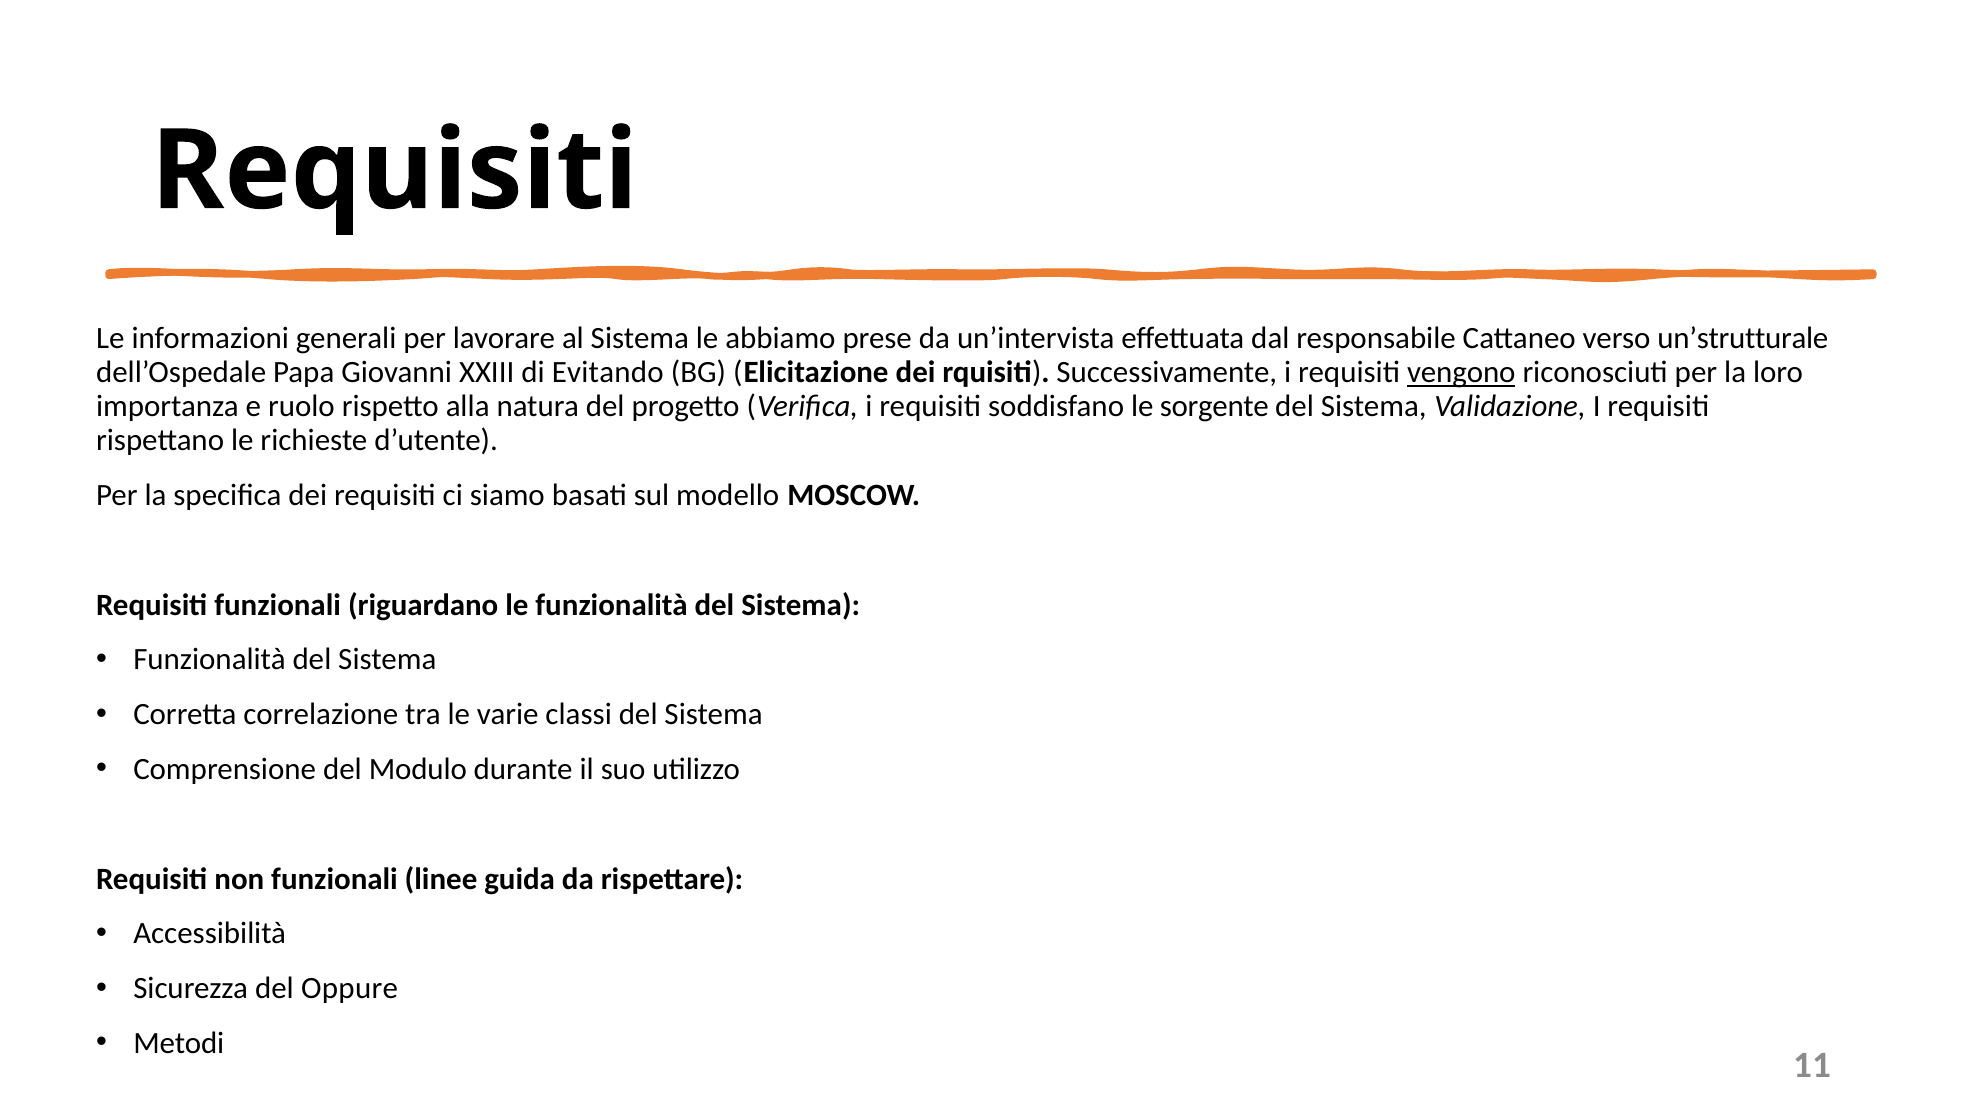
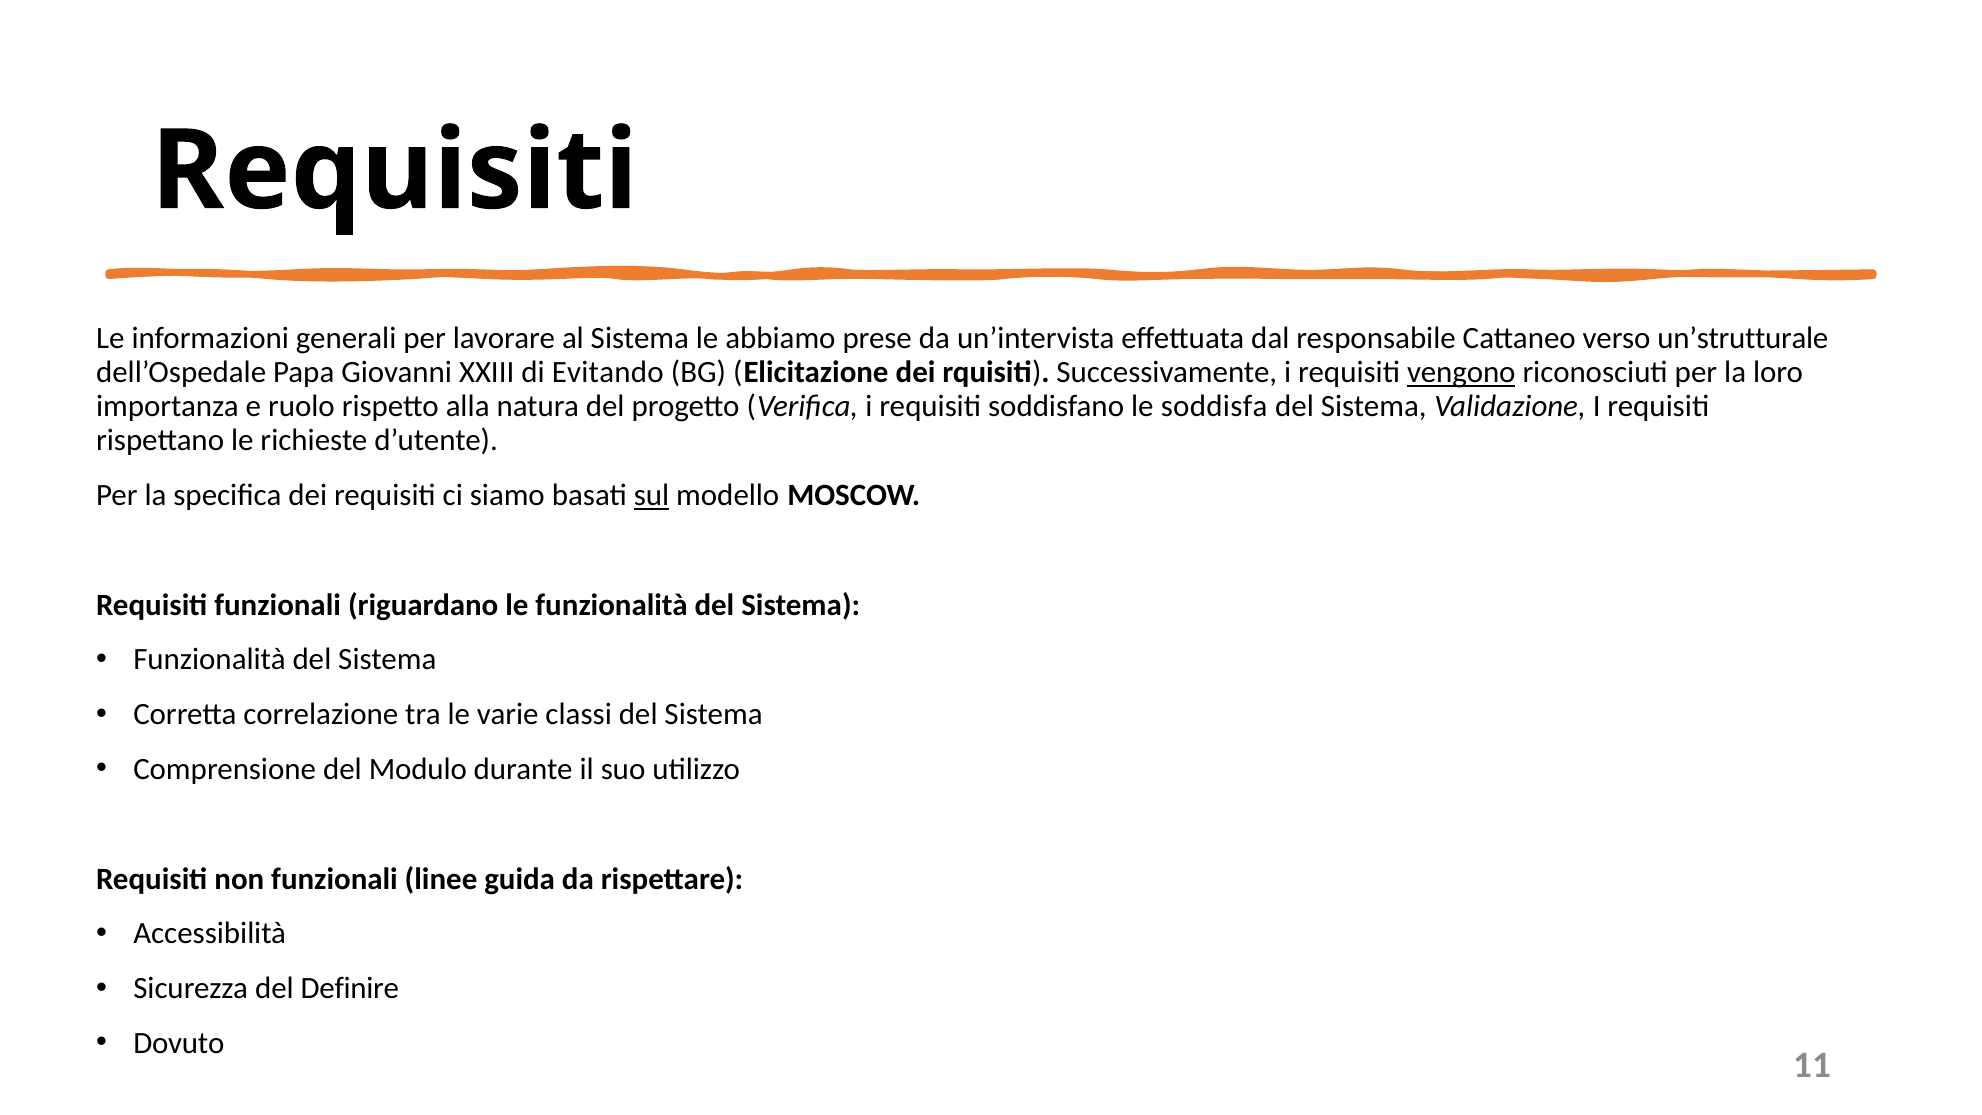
sorgente: sorgente -> soddisfa
sul underline: none -> present
Oppure: Oppure -> Definire
Metodi: Metodi -> Dovuto
